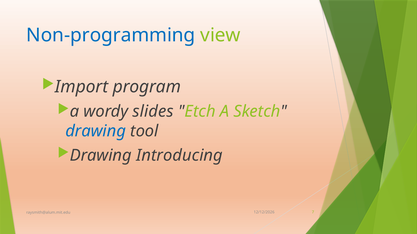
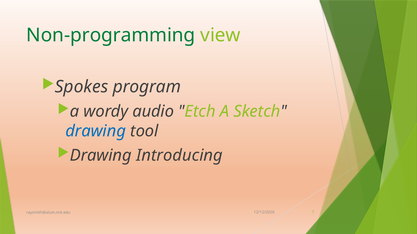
Non-programming colour: blue -> green
Import: Import -> Spokes
slides: slides -> audio
